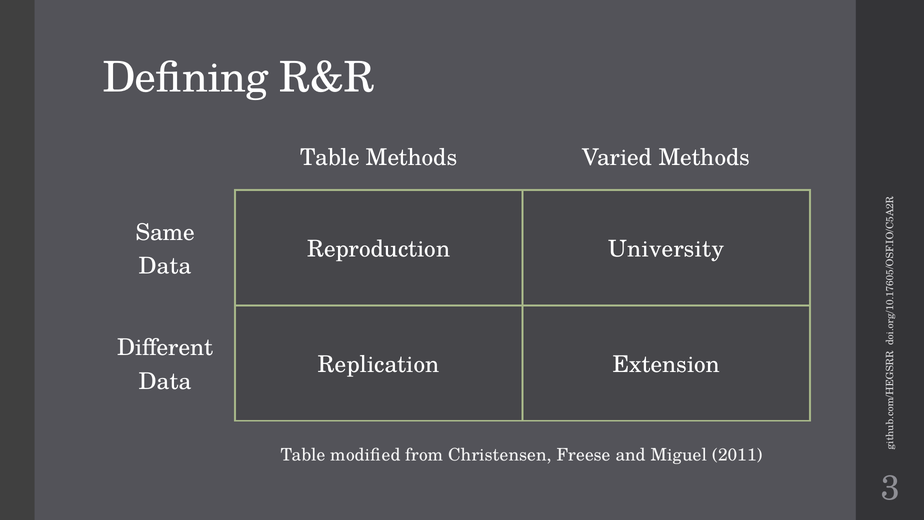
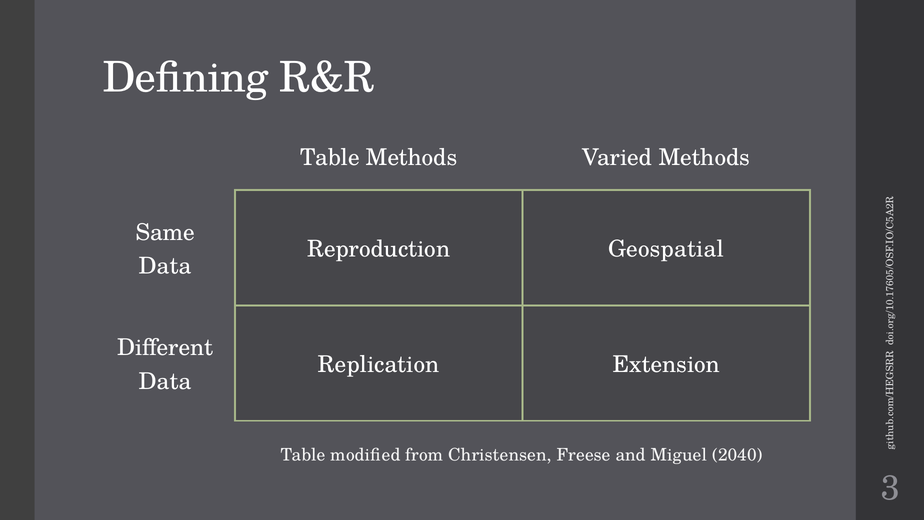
University: University -> Geospatial
2011: 2011 -> 2040
